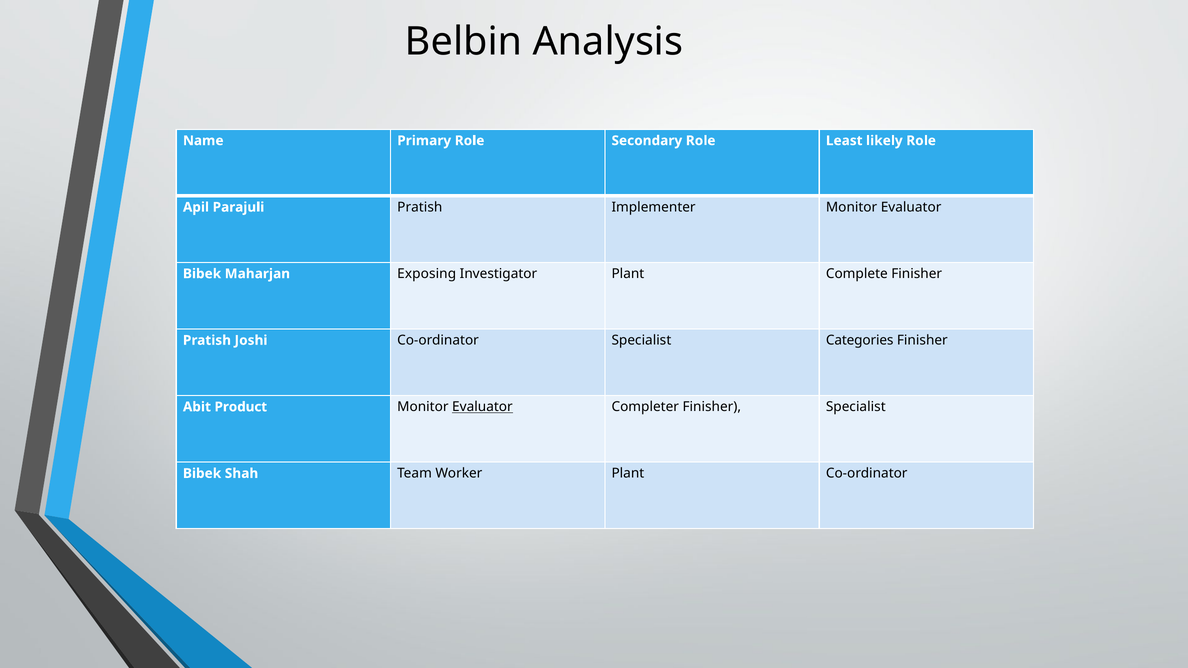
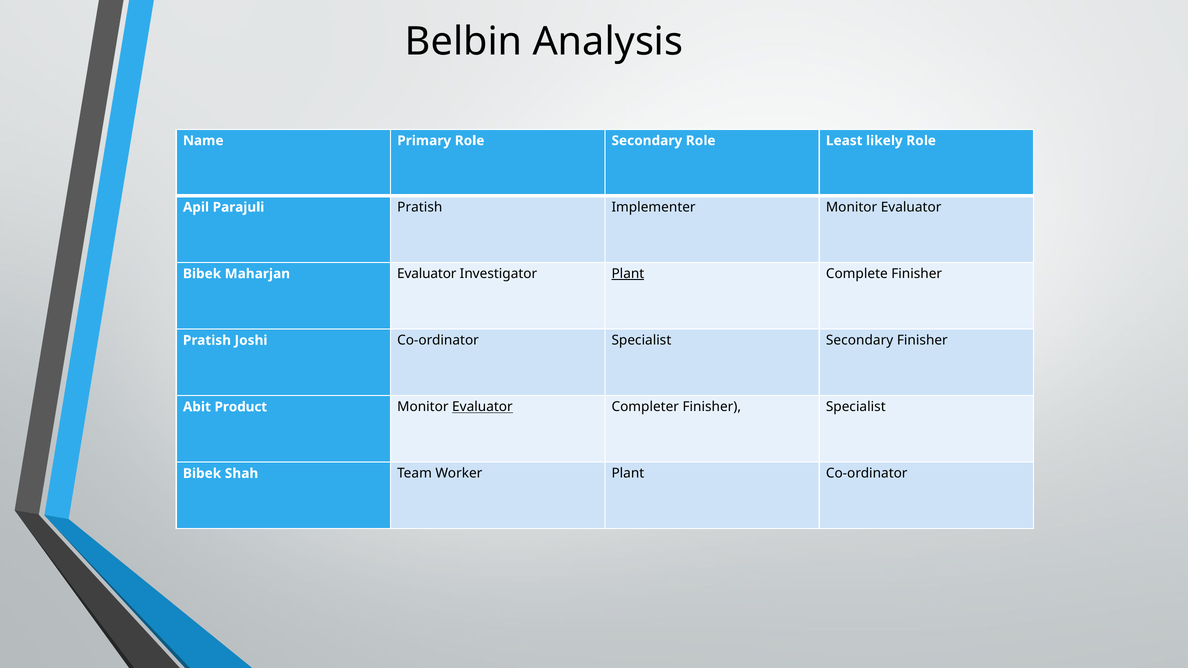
Maharjan Exposing: Exposing -> Evaluator
Plant at (628, 274) underline: none -> present
Specialist Categories: Categories -> Secondary
